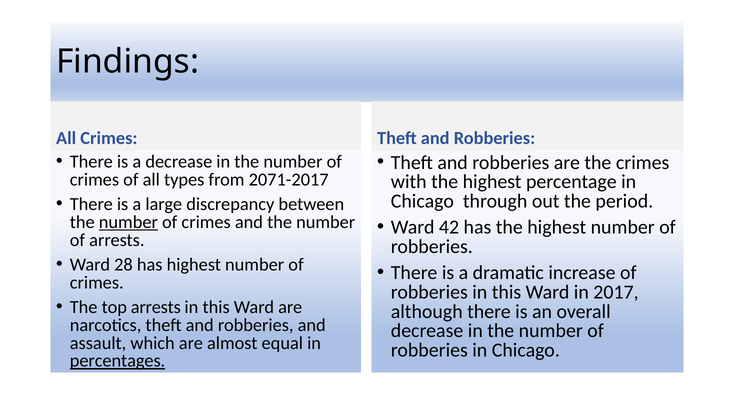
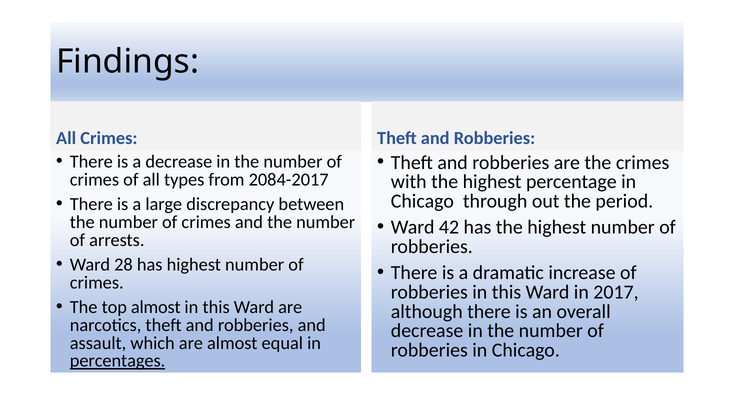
2071-2017: 2071-2017 -> 2084-2017
number at (128, 222) underline: present -> none
top arrests: arrests -> almost
